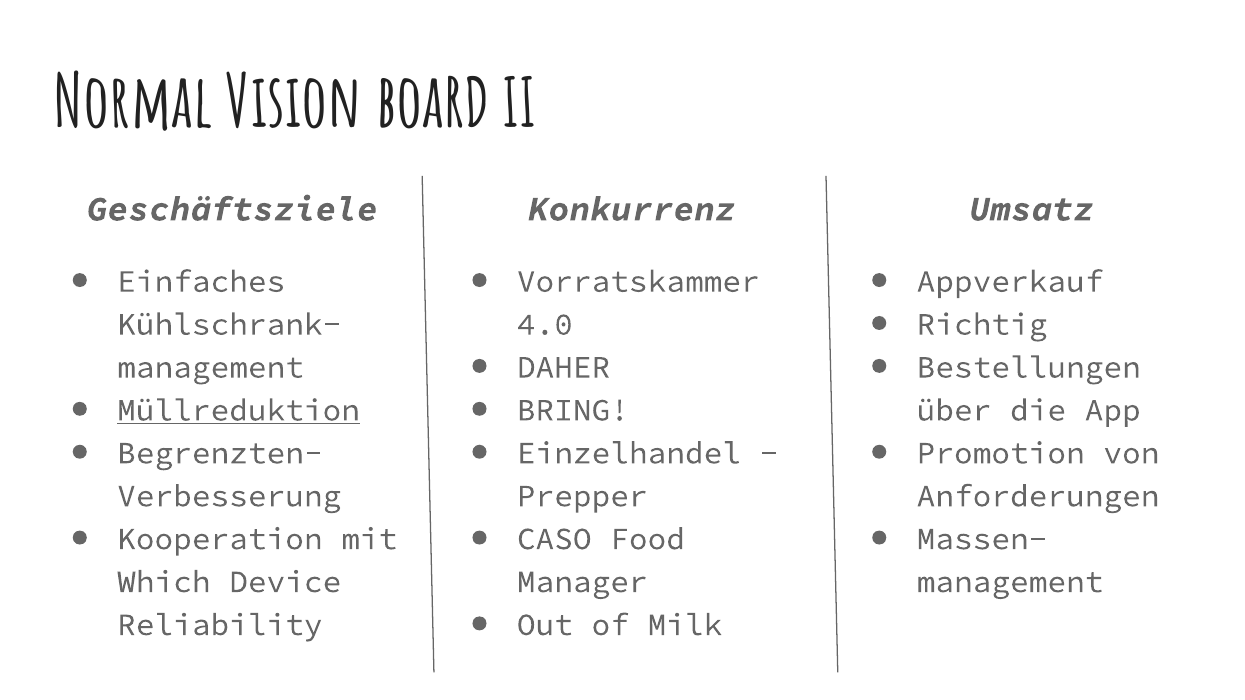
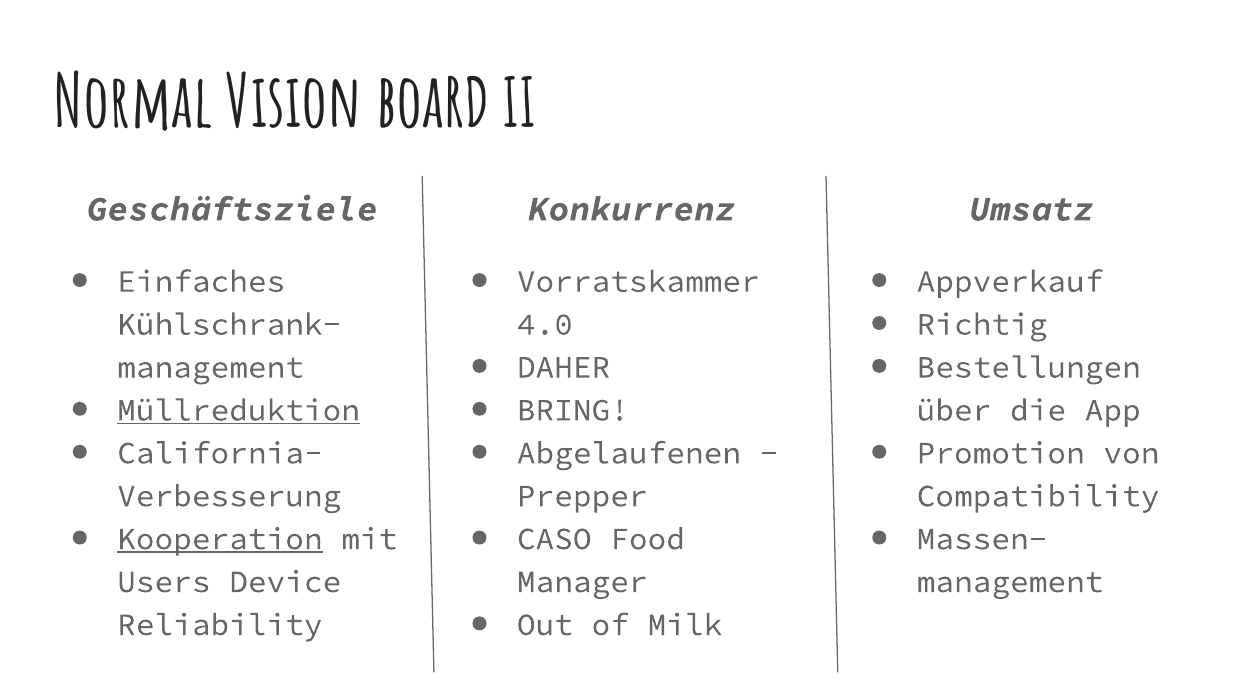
Begrenzten-: Begrenzten- -> California-
Einzelhandel: Einzelhandel -> Abgelaufenen
Anforderungen: Anforderungen -> Compatibility
Kooperation underline: none -> present
Which: Which -> Users
